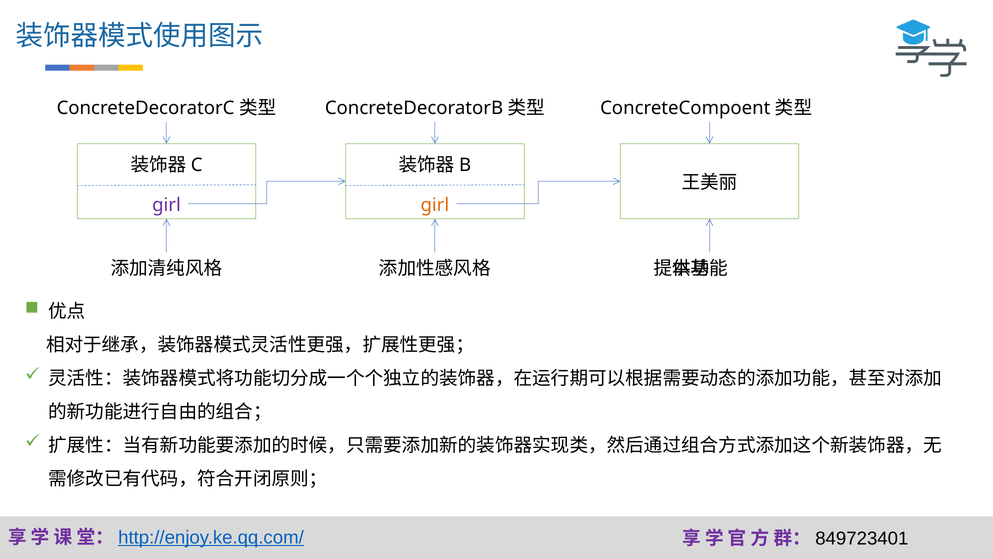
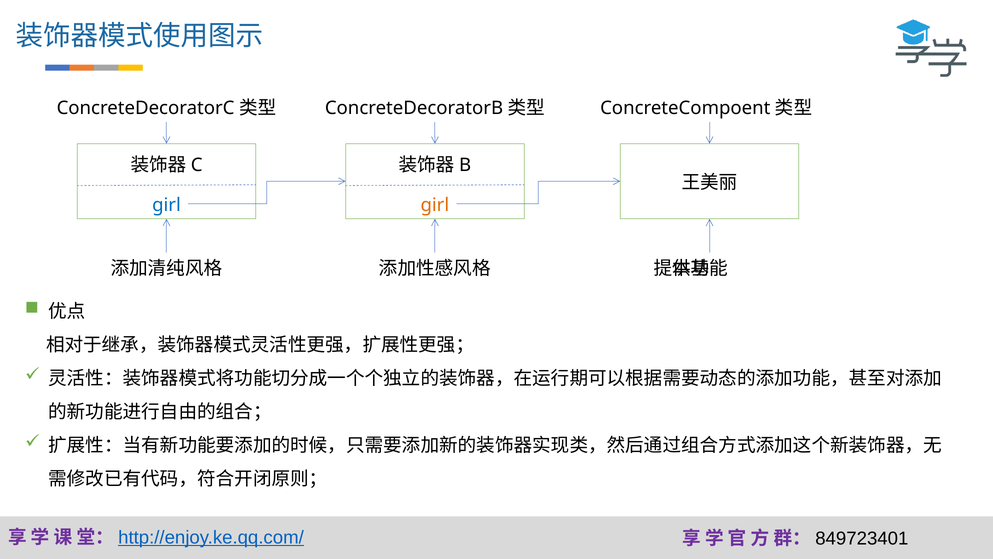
girl at (166, 205) colour: purple -> blue
